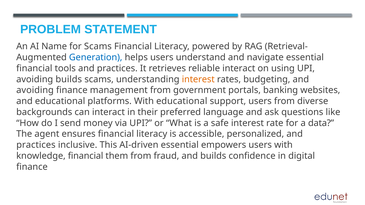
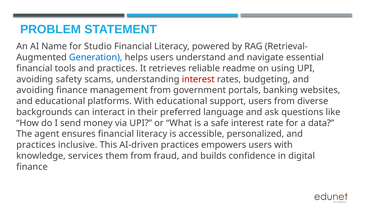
for Scams: Scams -> Studio
reliable interact: interact -> readme
avoiding builds: builds -> safety
interest at (198, 79) colour: orange -> red
AI-driven essential: essential -> practices
knowledge financial: financial -> services
